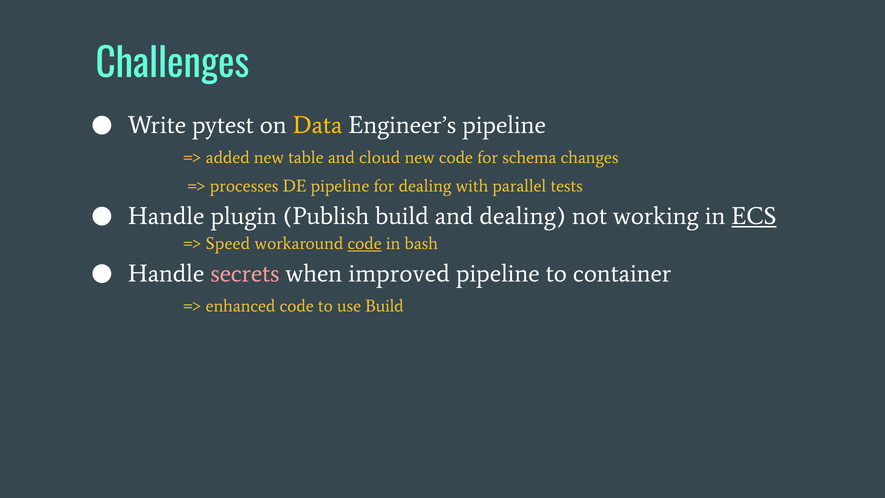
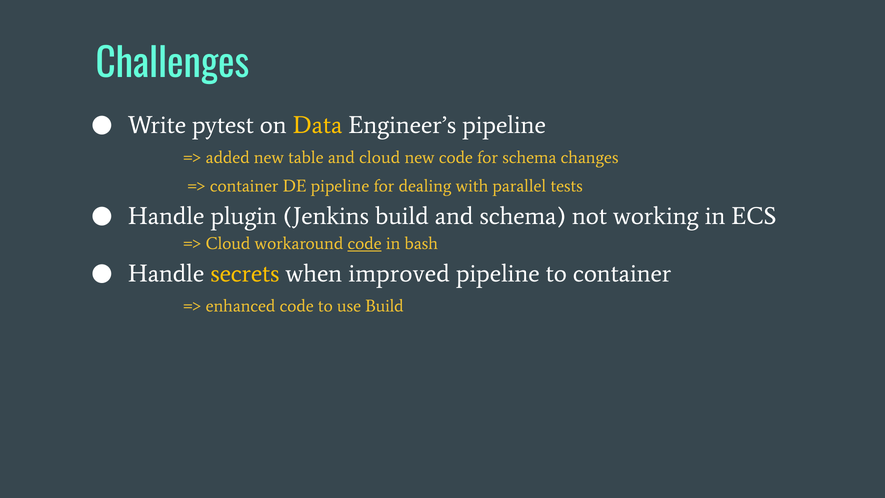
processes at (244, 186): processes -> container
Publish: Publish -> Jenkins
and dealing: dealing -> schema
ECS underline: present -> none
Speed at (228, 244): Speed -> Cloud
secrets colour: pink -> yellow
